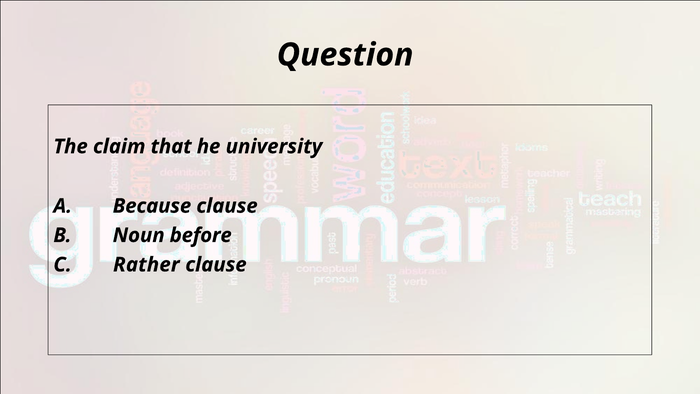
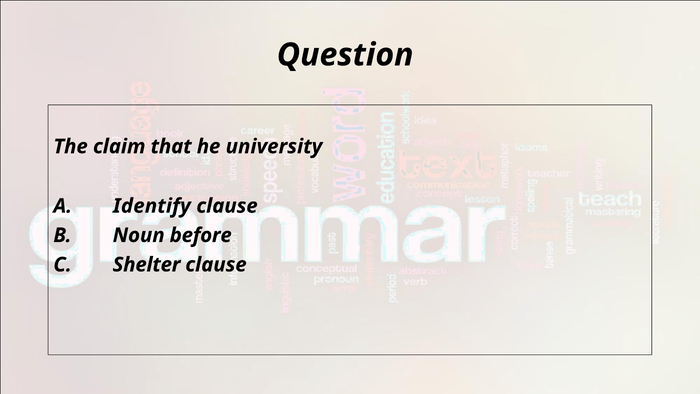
Because: Because -> Identify
Rather: Rather -> Shelter
